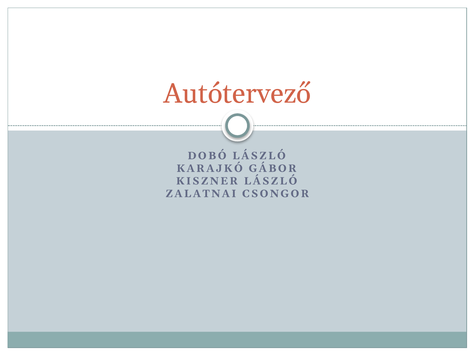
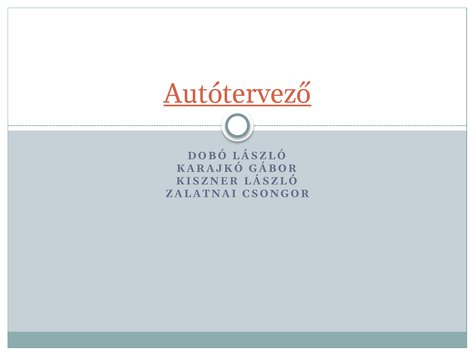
Autótervező underline: none -> present
